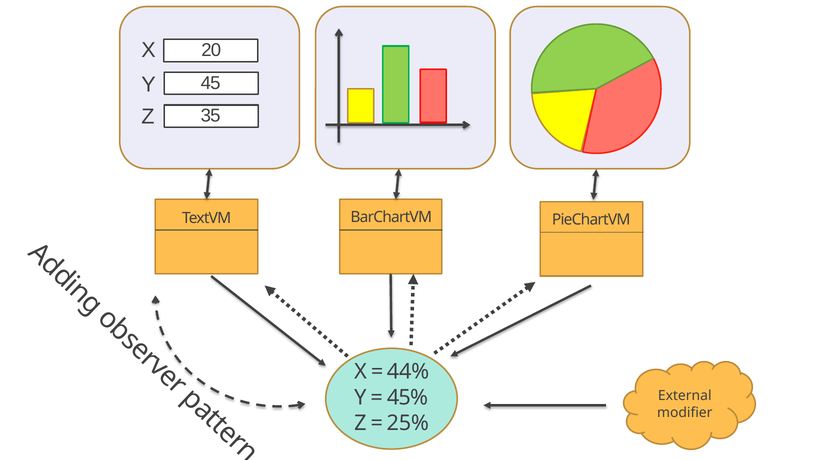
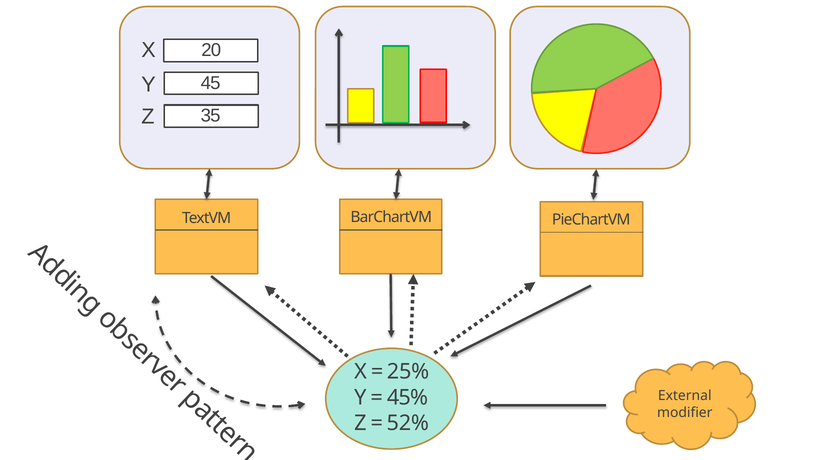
44%: 44% -> 25%
25%: 25% -> 52%
